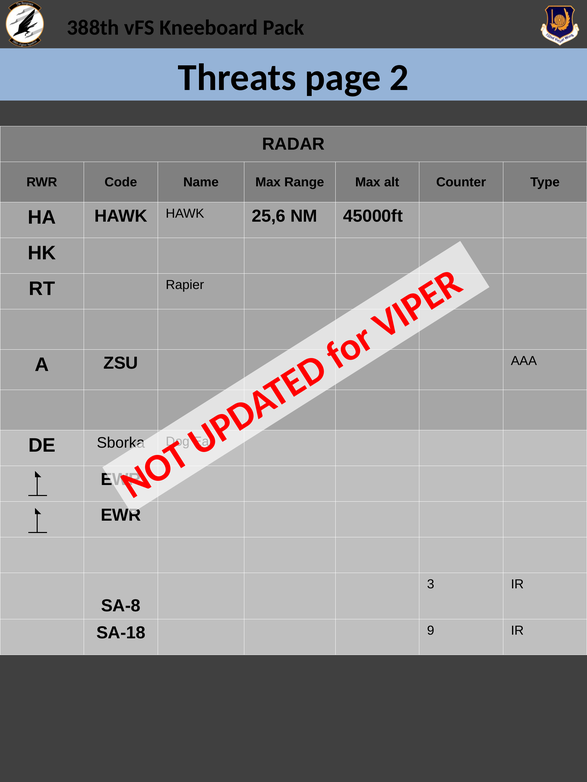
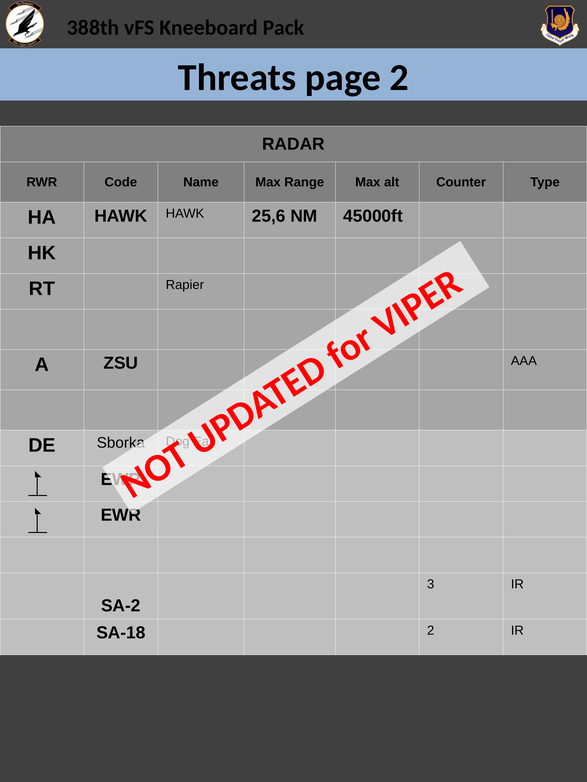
SA-8: SA-8 -> SA-2
SA-18 9: 9 -> 2
